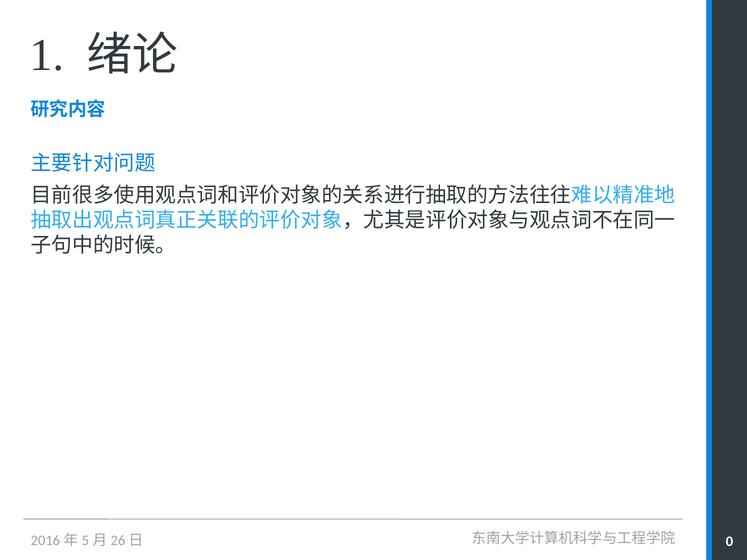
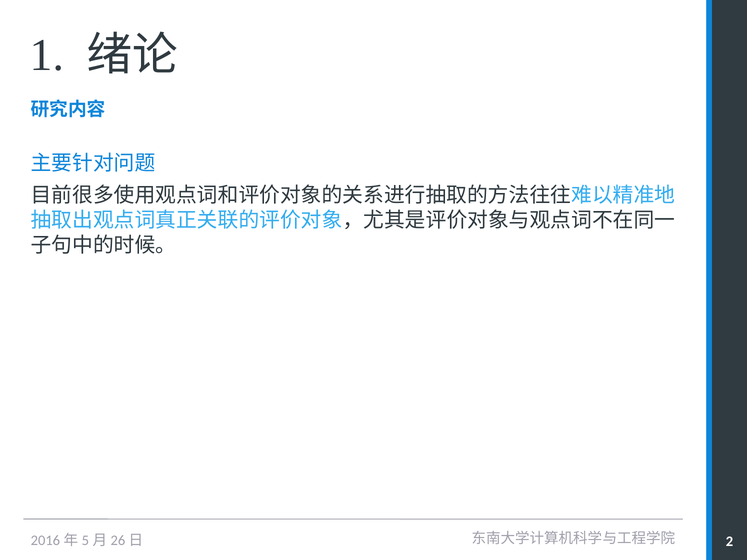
0: 0 -> 2
